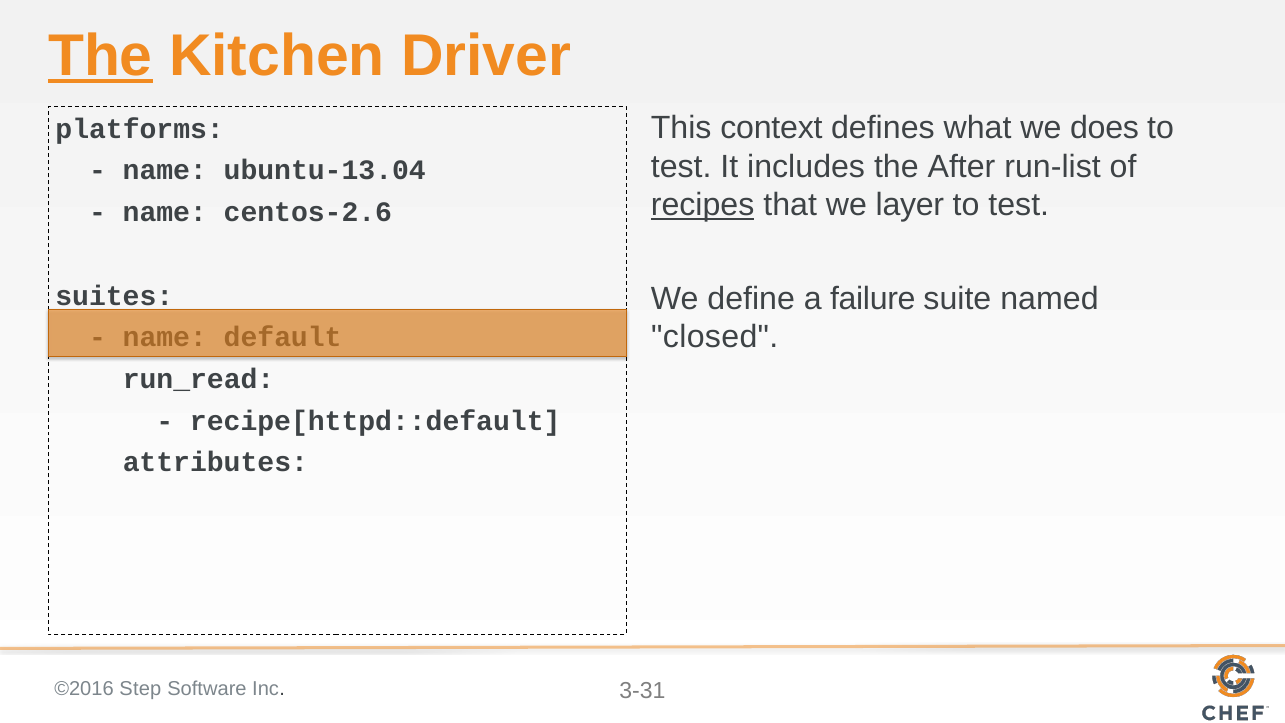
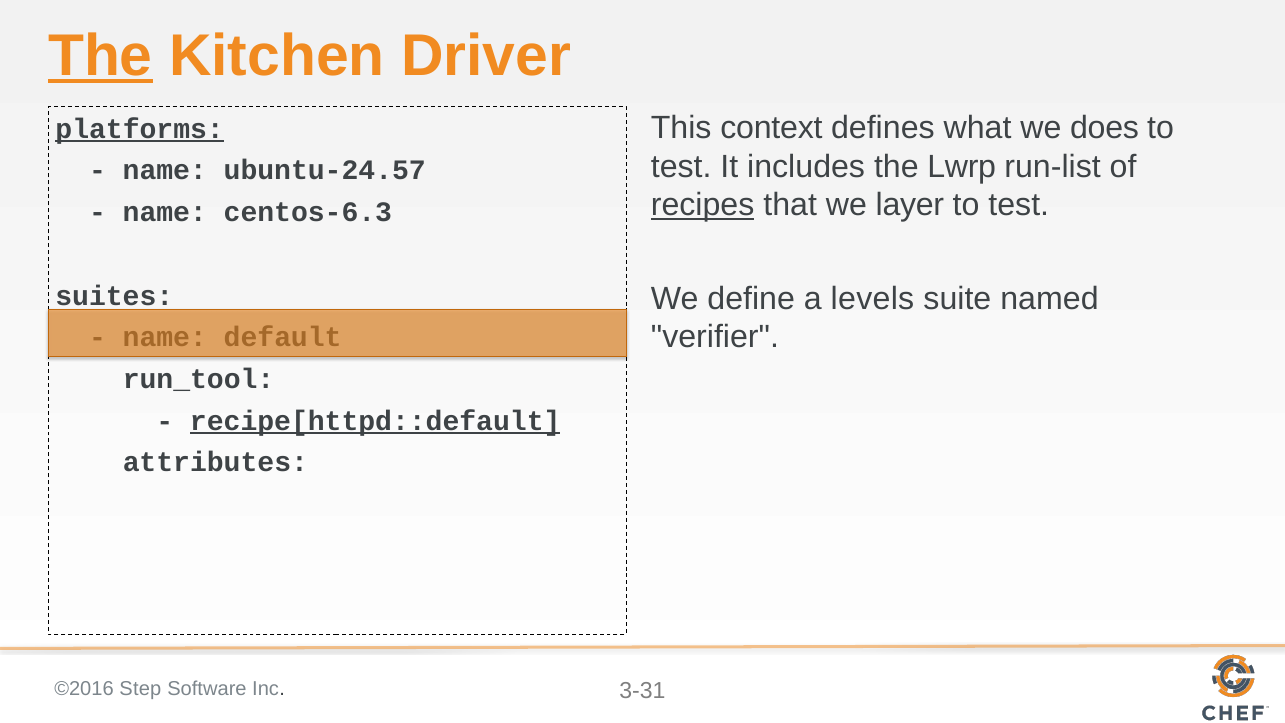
platforms underline: none -> present
After: After -> Lwrp
ubuntu-13.04: ubuntu-13.04 -> ubuntu-24.57
centos-2.6: centos-2.6 -> centos-6.3
failure: failure -> levels
closed: closed -> verifier
run_read: run_read -> run_tool
recipe[httpd::default underline: none -> present
